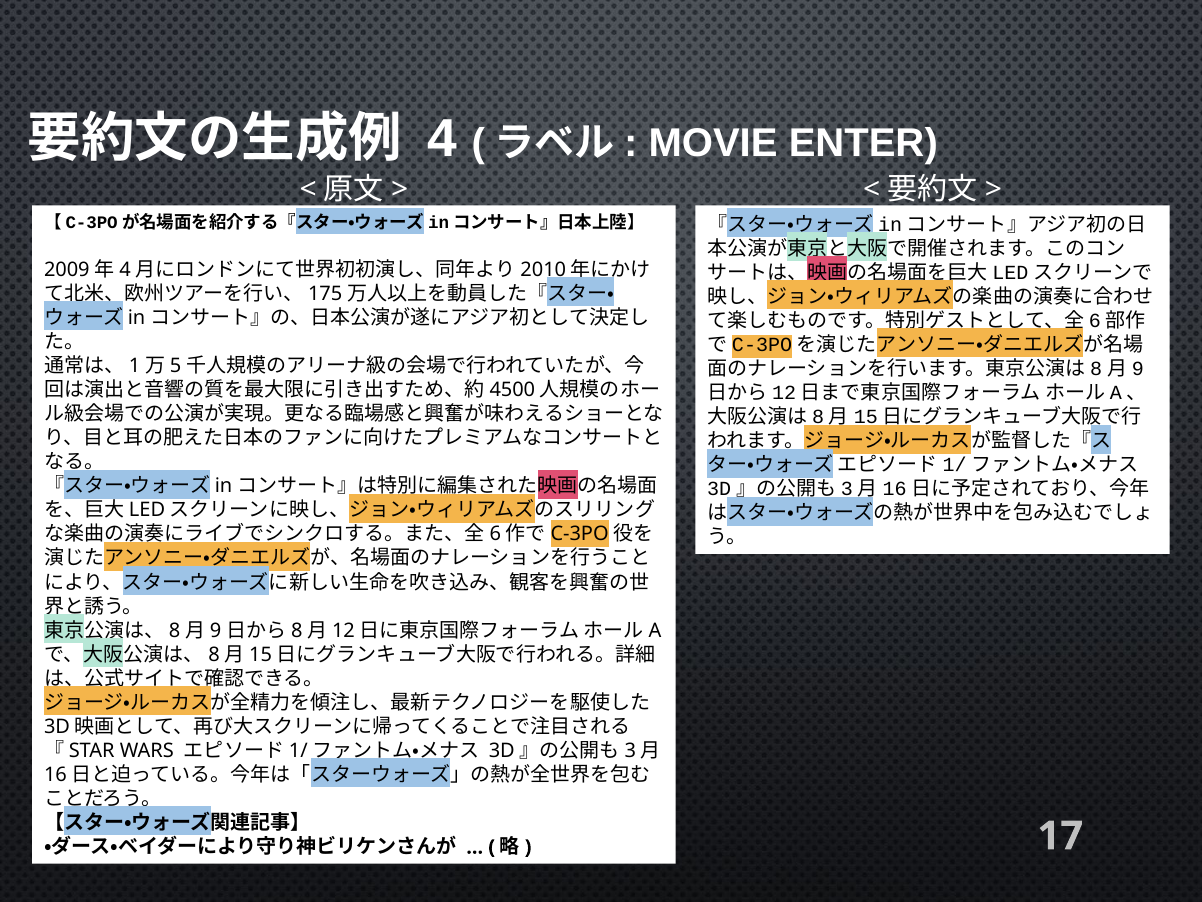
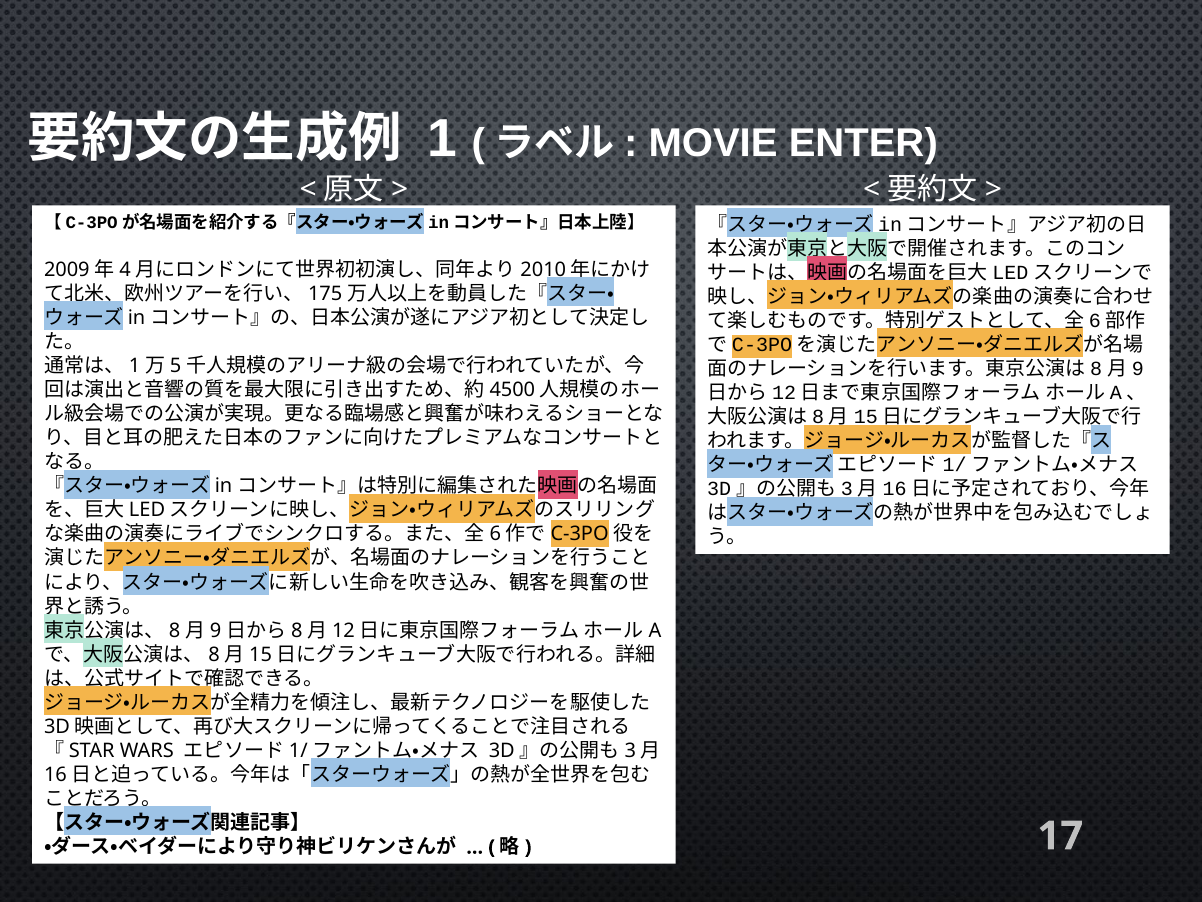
4: 4 -> 1
